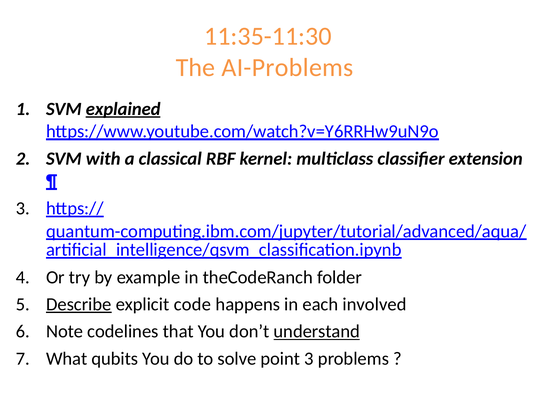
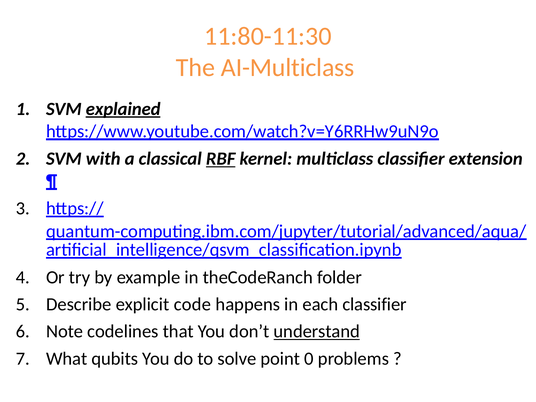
11:35-11:30: 11:35-11:30 -> 11:80-11:30
AI-Problems: AI-Problems -> AI-Multiclass
RBF underline: none -> present
Describe underline: present -> none
each involved: involved -> classifier
point 3: 3 -> 0
